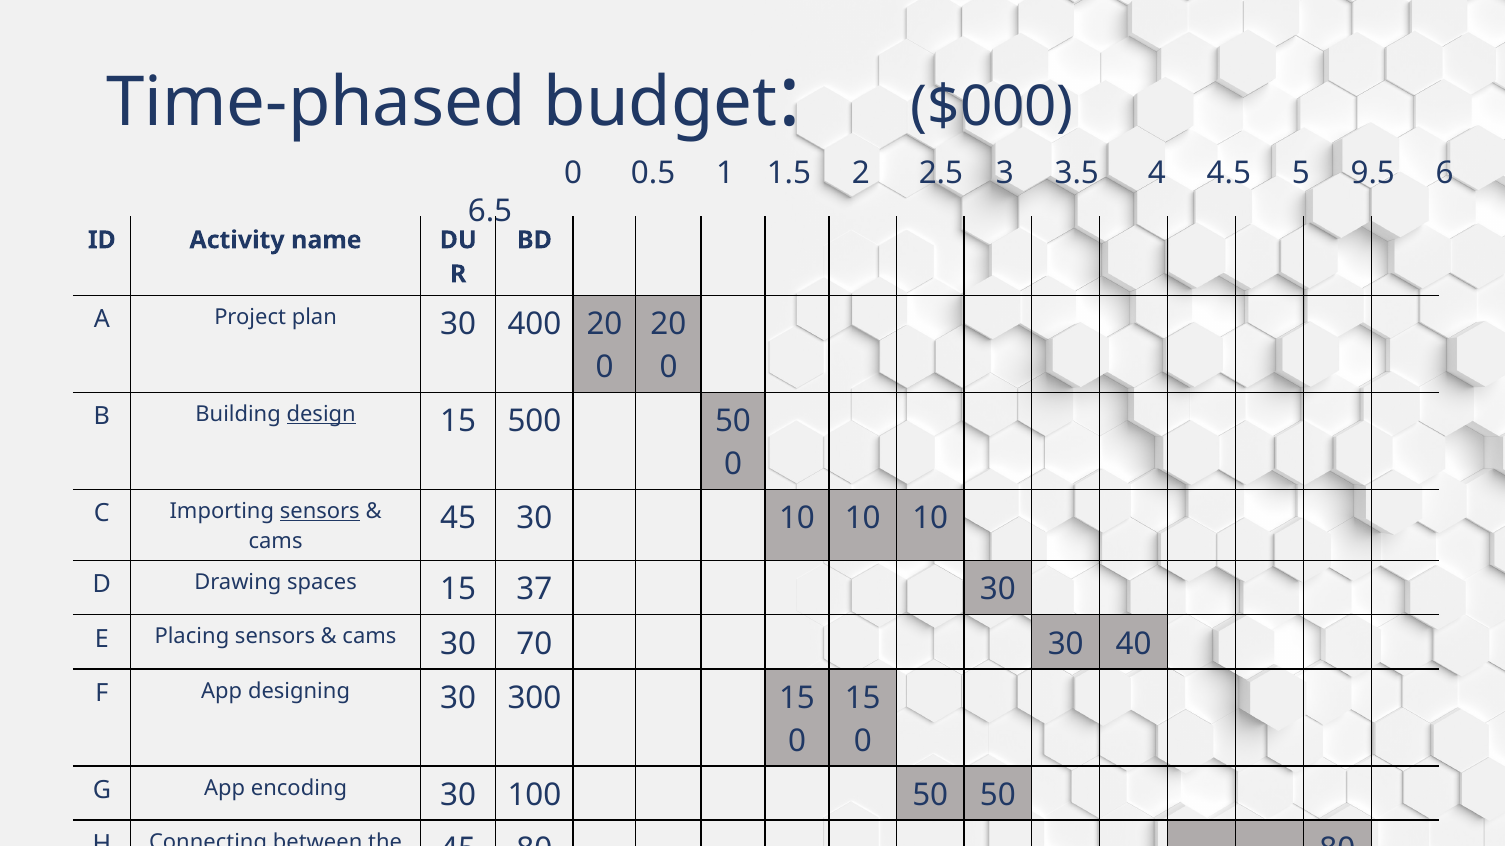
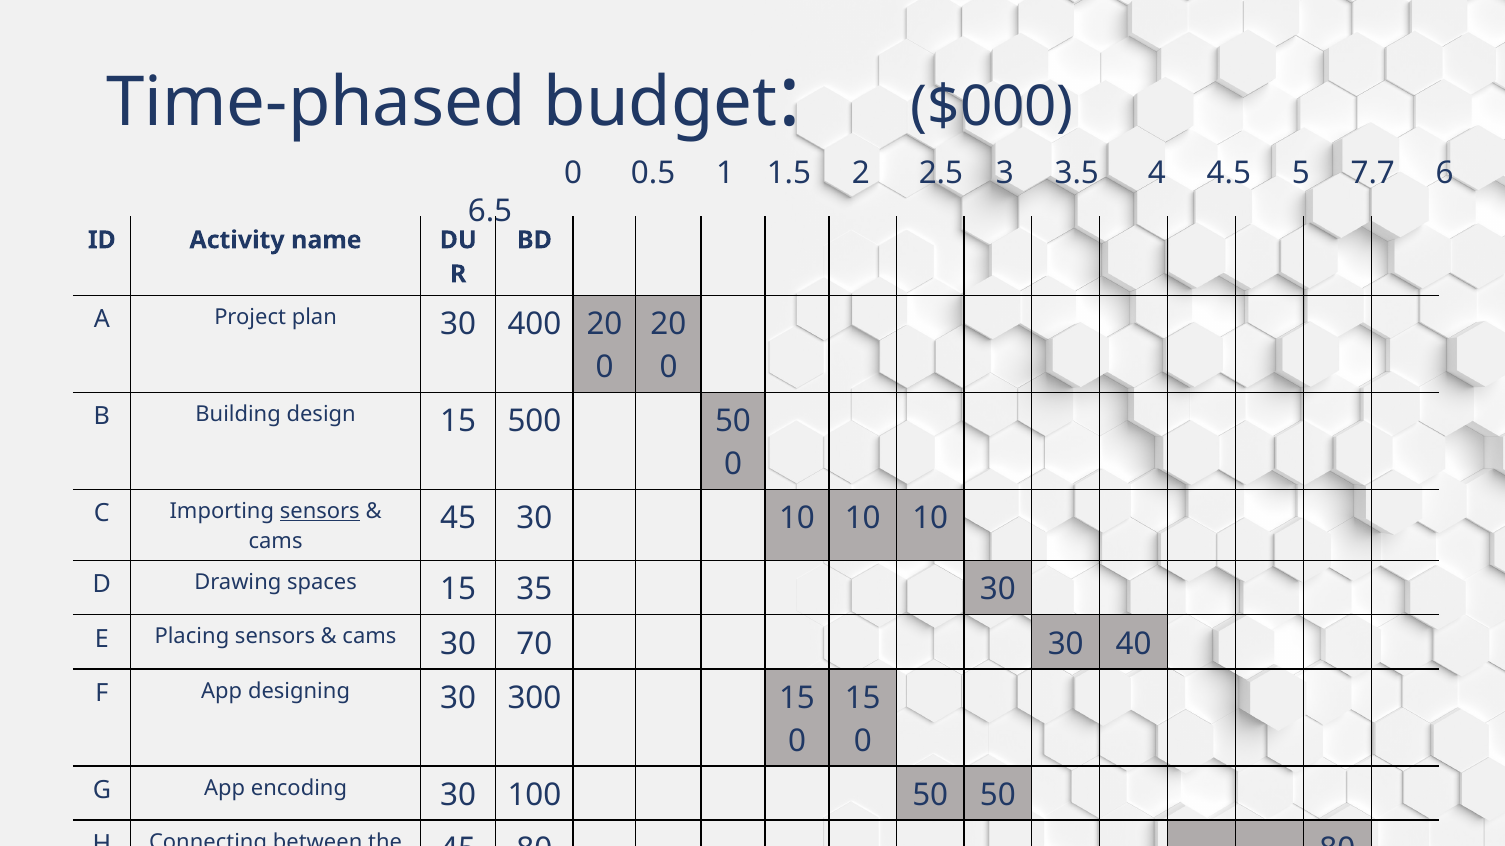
9.5: 9.5 -> 7.7
design underline: present -> none
37: 37 -> 35
